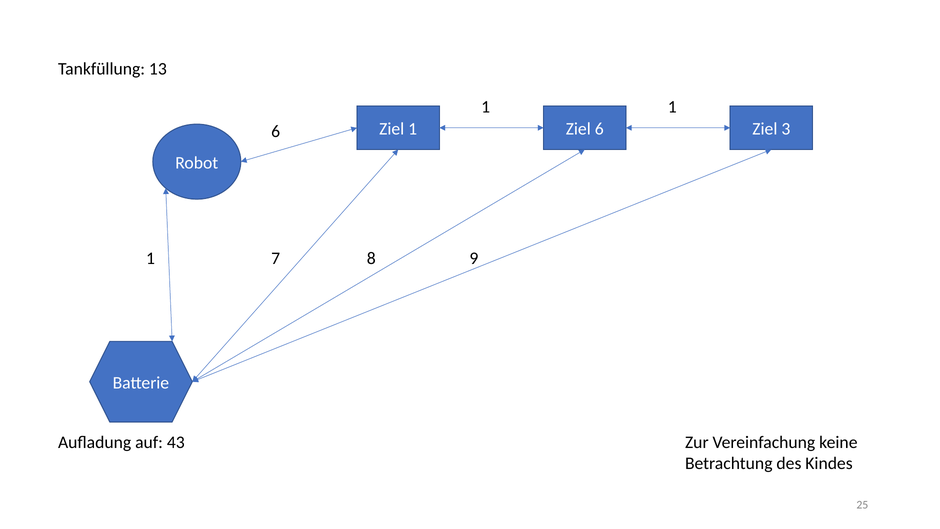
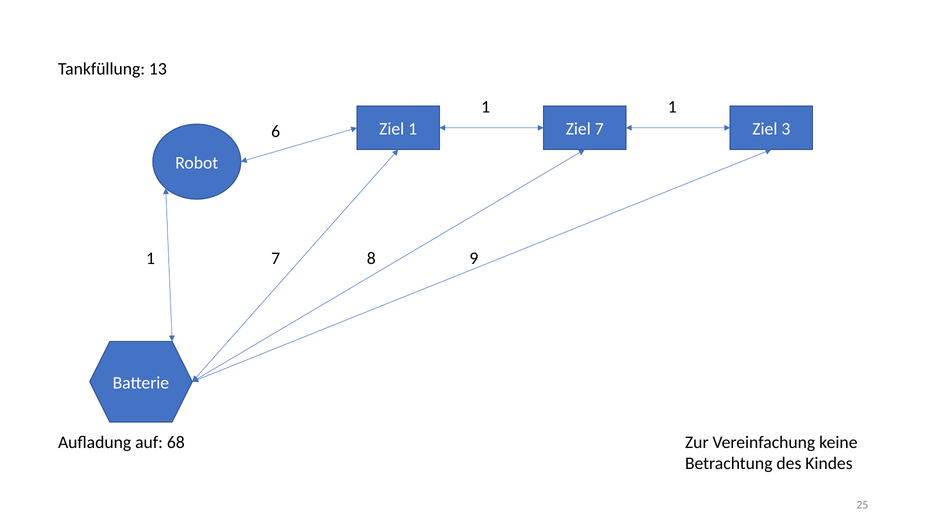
Ziel 6: 6 -> 7
43: 43 -> 68
